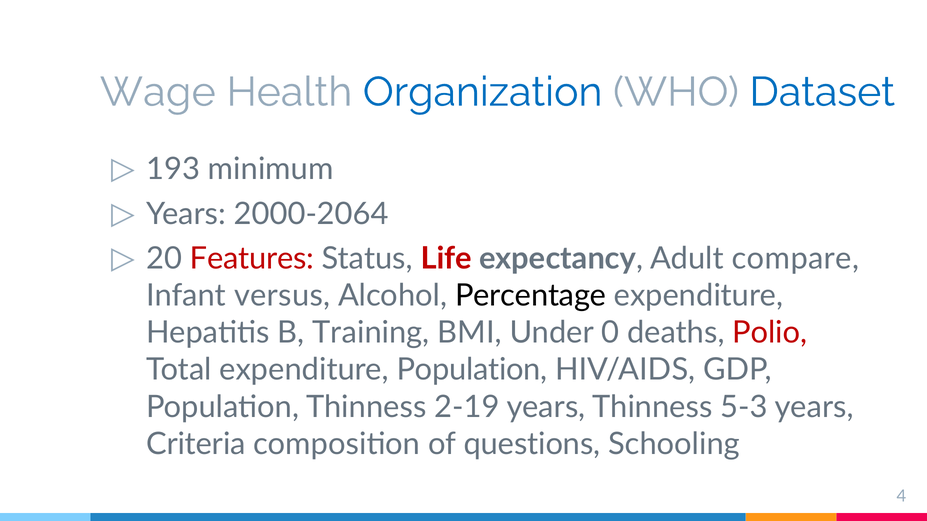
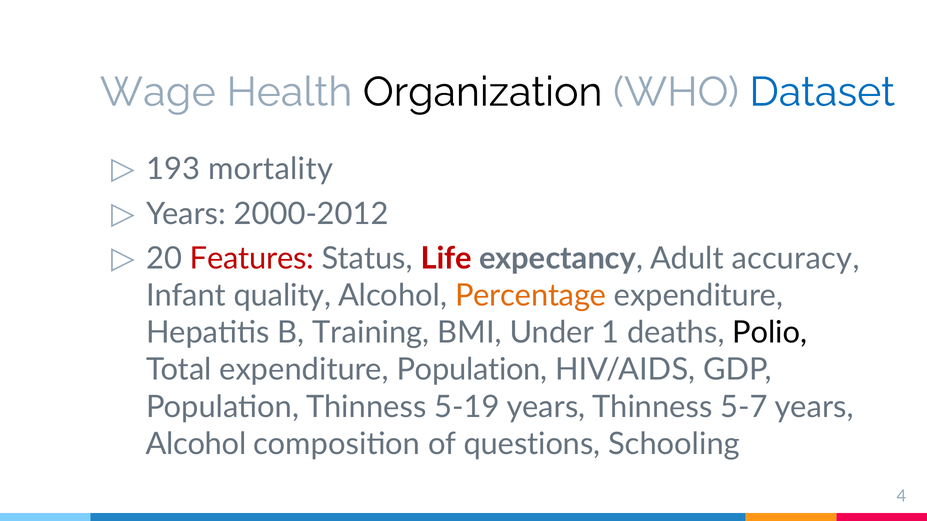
Organization colour: blue -> black
minimum: minimum -> mortality
2000-2064: 2000-2064 -> 2000-2012
compare: compare -> accuracy
versus: versus -> quality
Percentage colour: black -> orange
0: 0 -> 1
Polio colour: red -> black
2-19: 2-19 -> 5-19
5-3: 5-3 -> 5-7
Criteria at (196, 444): Criteria -> Alcohol
